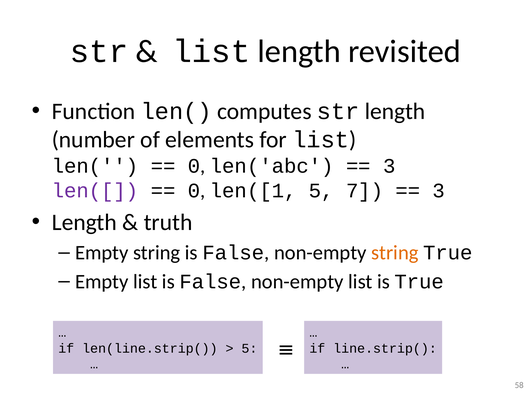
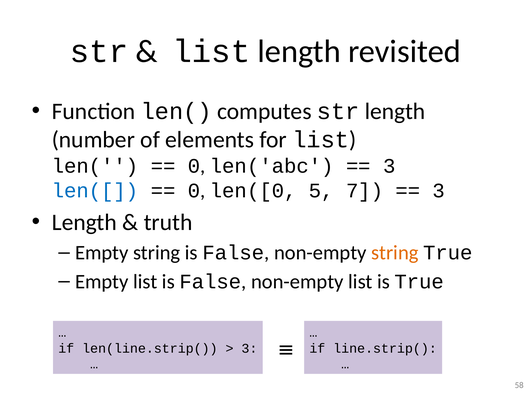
len([ colour: purple -> blue
len([1: len([1 -> len([0
5 at (249, 349): 5 -> 3
